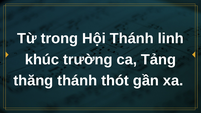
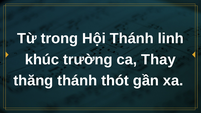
Tảng: Tảng -> Thay
